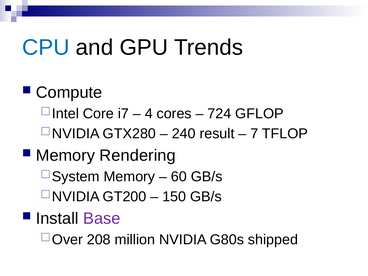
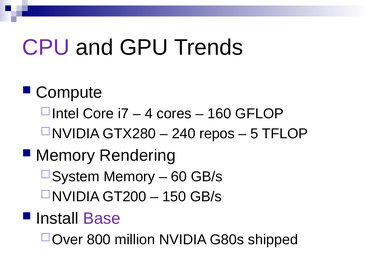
CPU colour: blue -> purple
724: 724 -> 160
result: result -> repos
7: 7 -> 5
208: 208 -> 800
